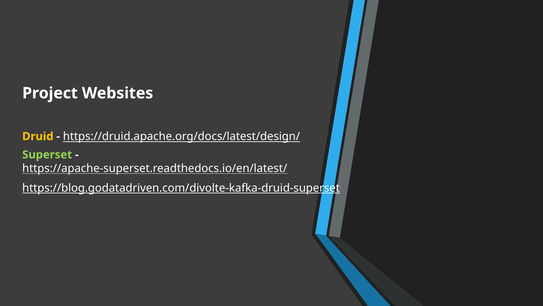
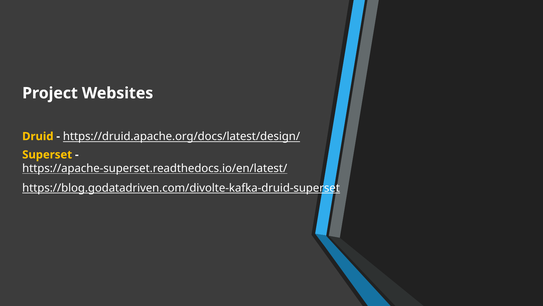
Superset colour: light green -> yellow
